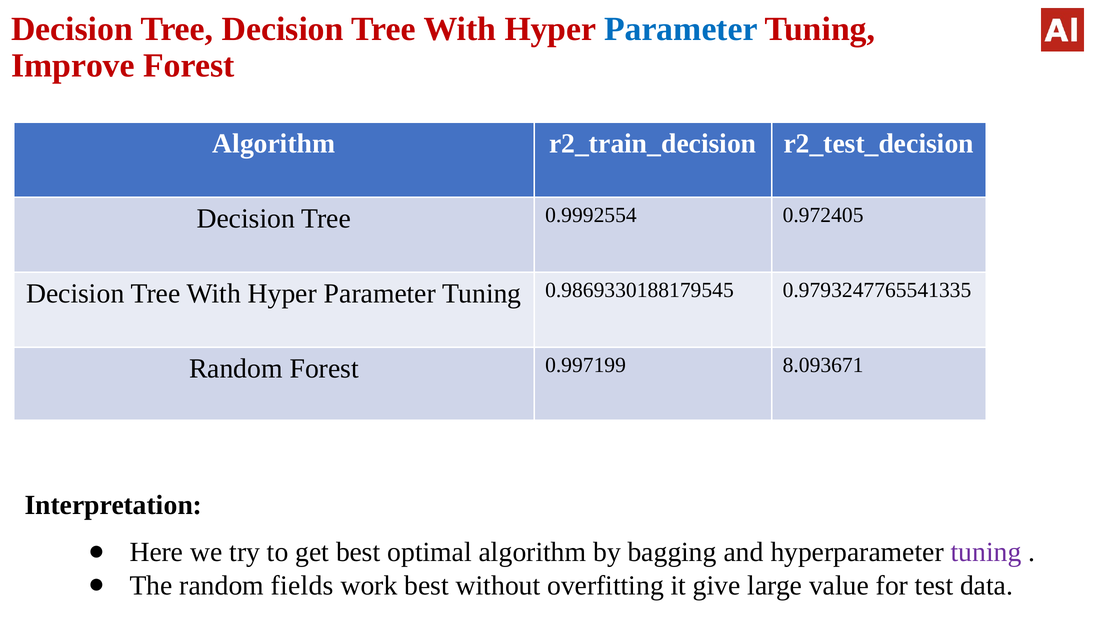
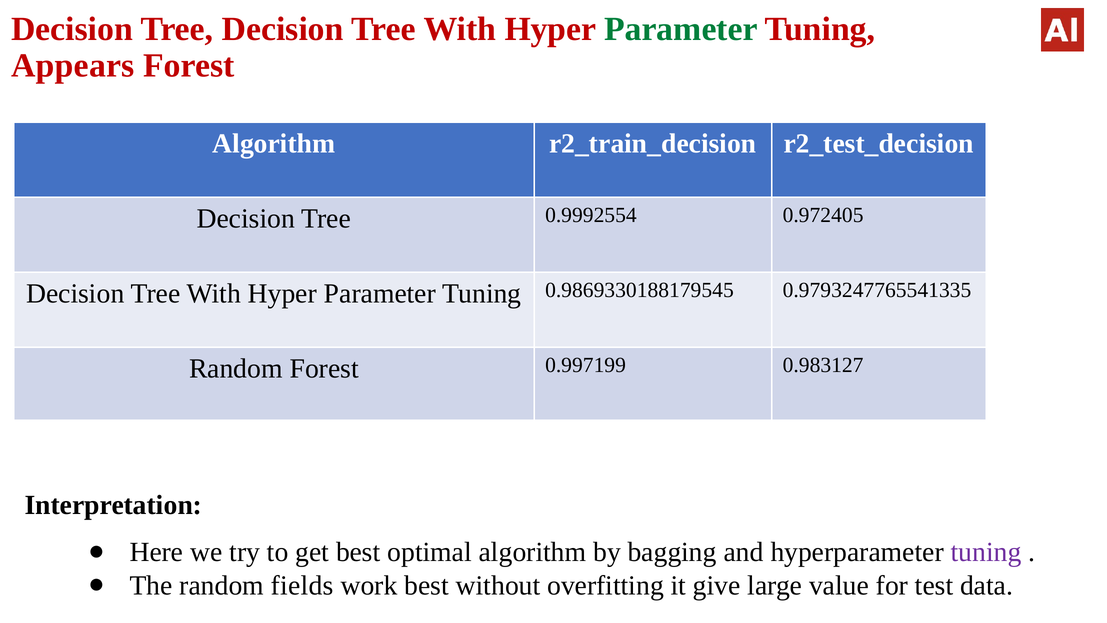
Parameter at (681, 29) colour: blue -> green
Improve: Improve -> Appears
8.093671: 8.093671 -> 0.983127
